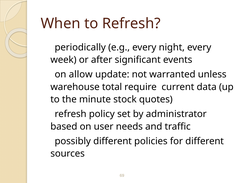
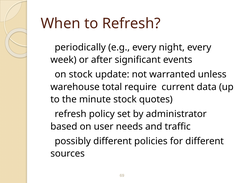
on allow: allow -> stock
